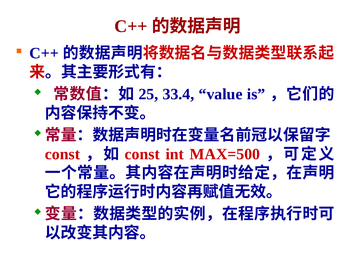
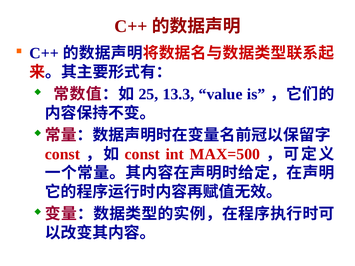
33.4: 33.4 -> 13.3
